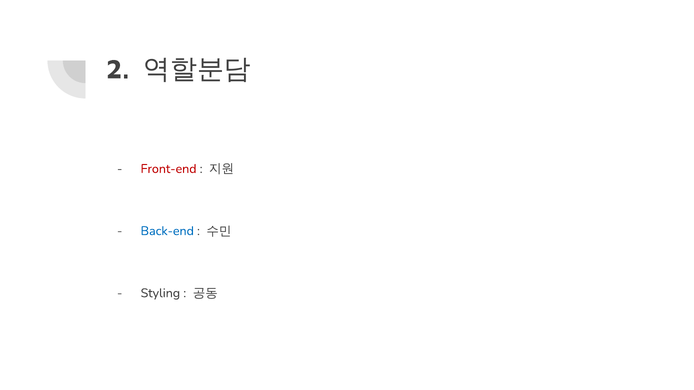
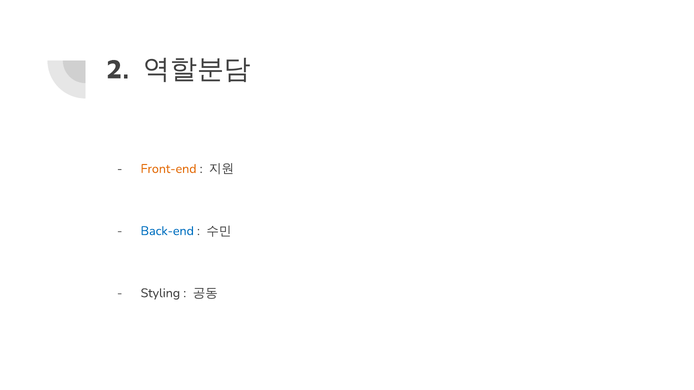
Front-end colour: red -> orange
